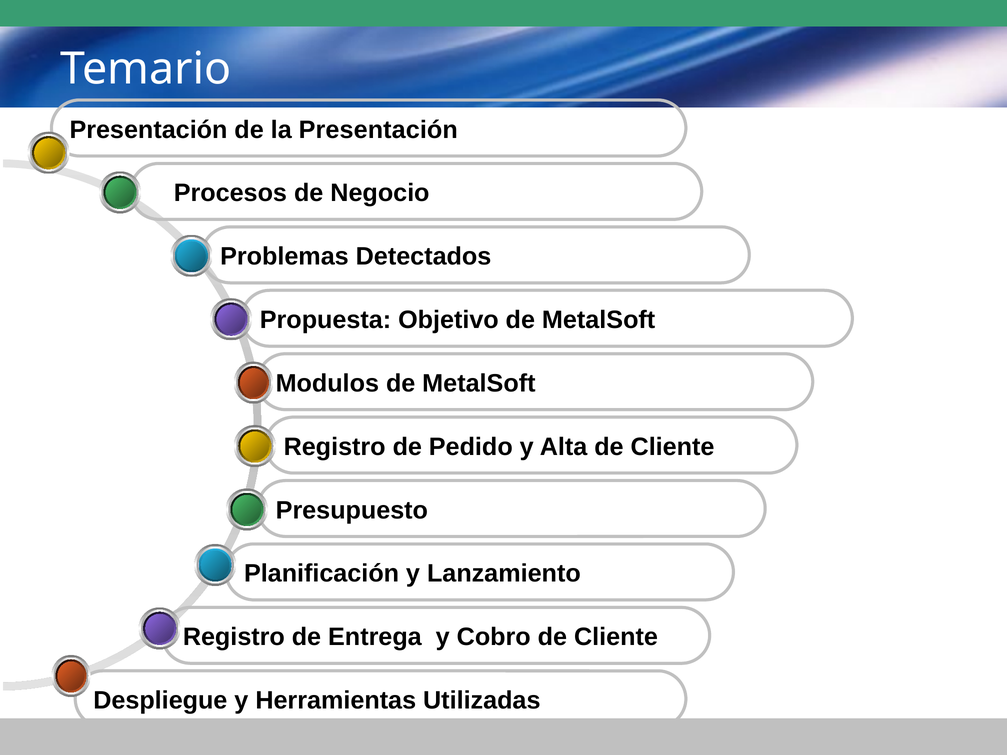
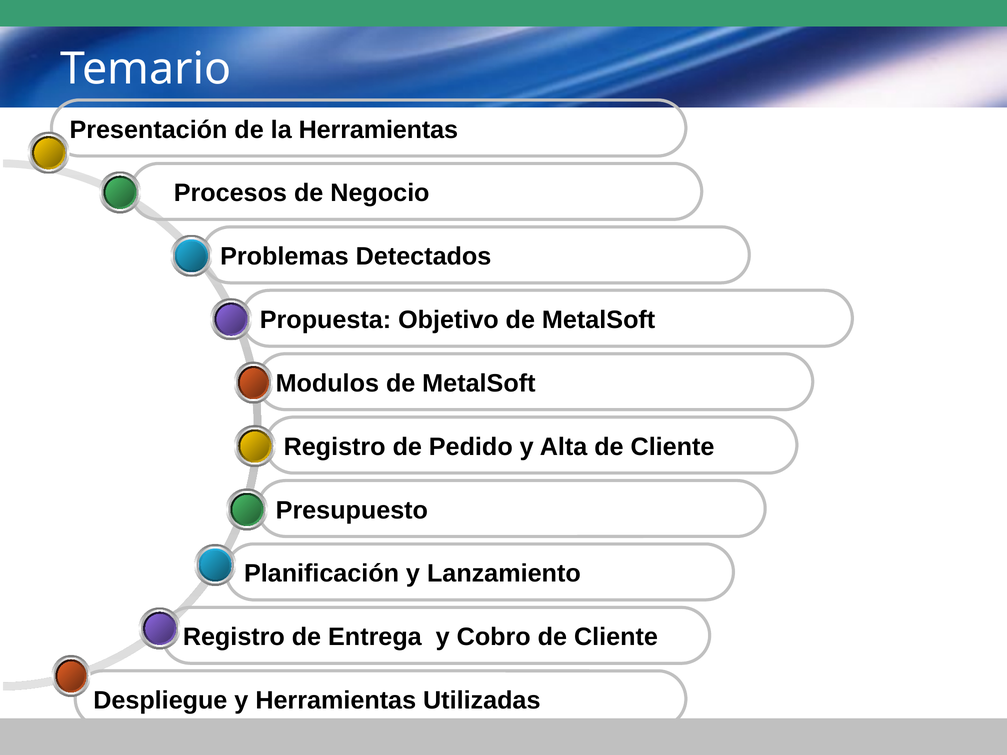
la Presentación: Presentación -> Herramientas
